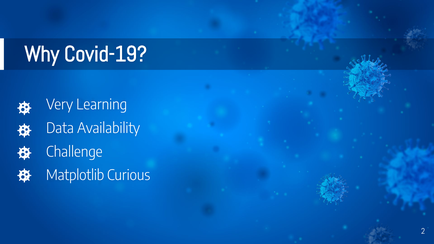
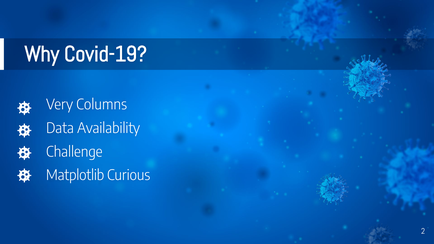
Learning: Learning -> Columns
